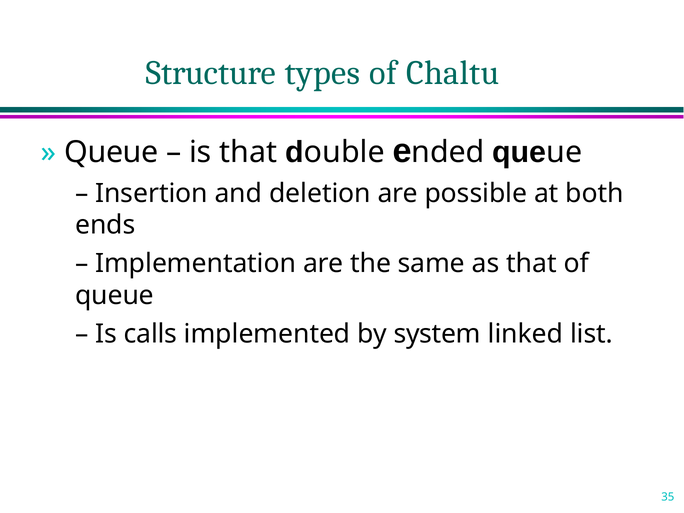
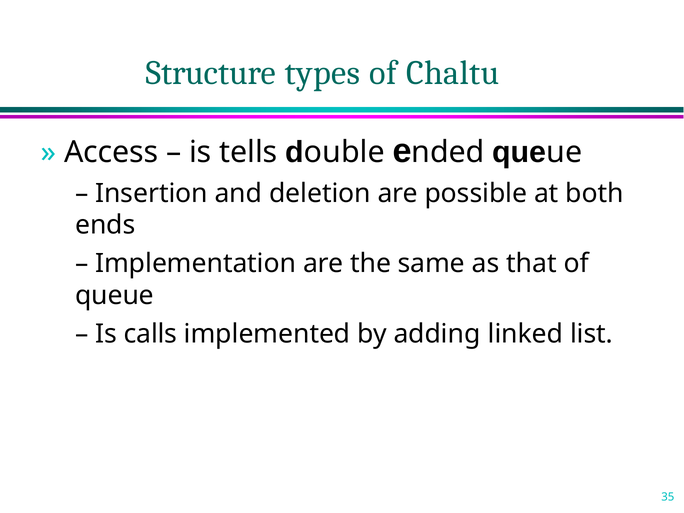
Queue at (111, 152): Queue -> Access
is that: that -> tells
system: system -> adding
